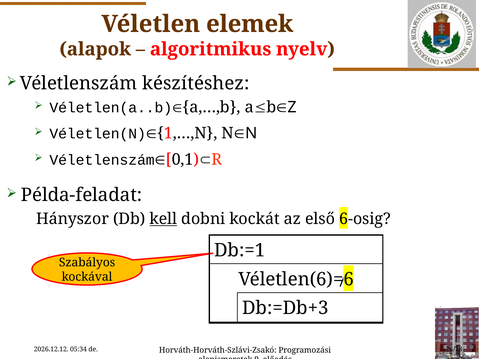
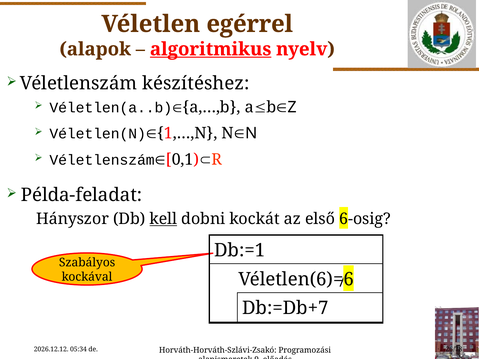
elemek: elemek -> egérrel
algoritmikus underline: none -> present
Db:=Db+3: Db:=Db+3 -> Db:=Db+7
